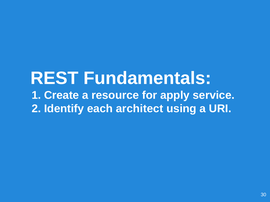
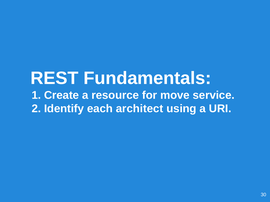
apply: apply -> move
